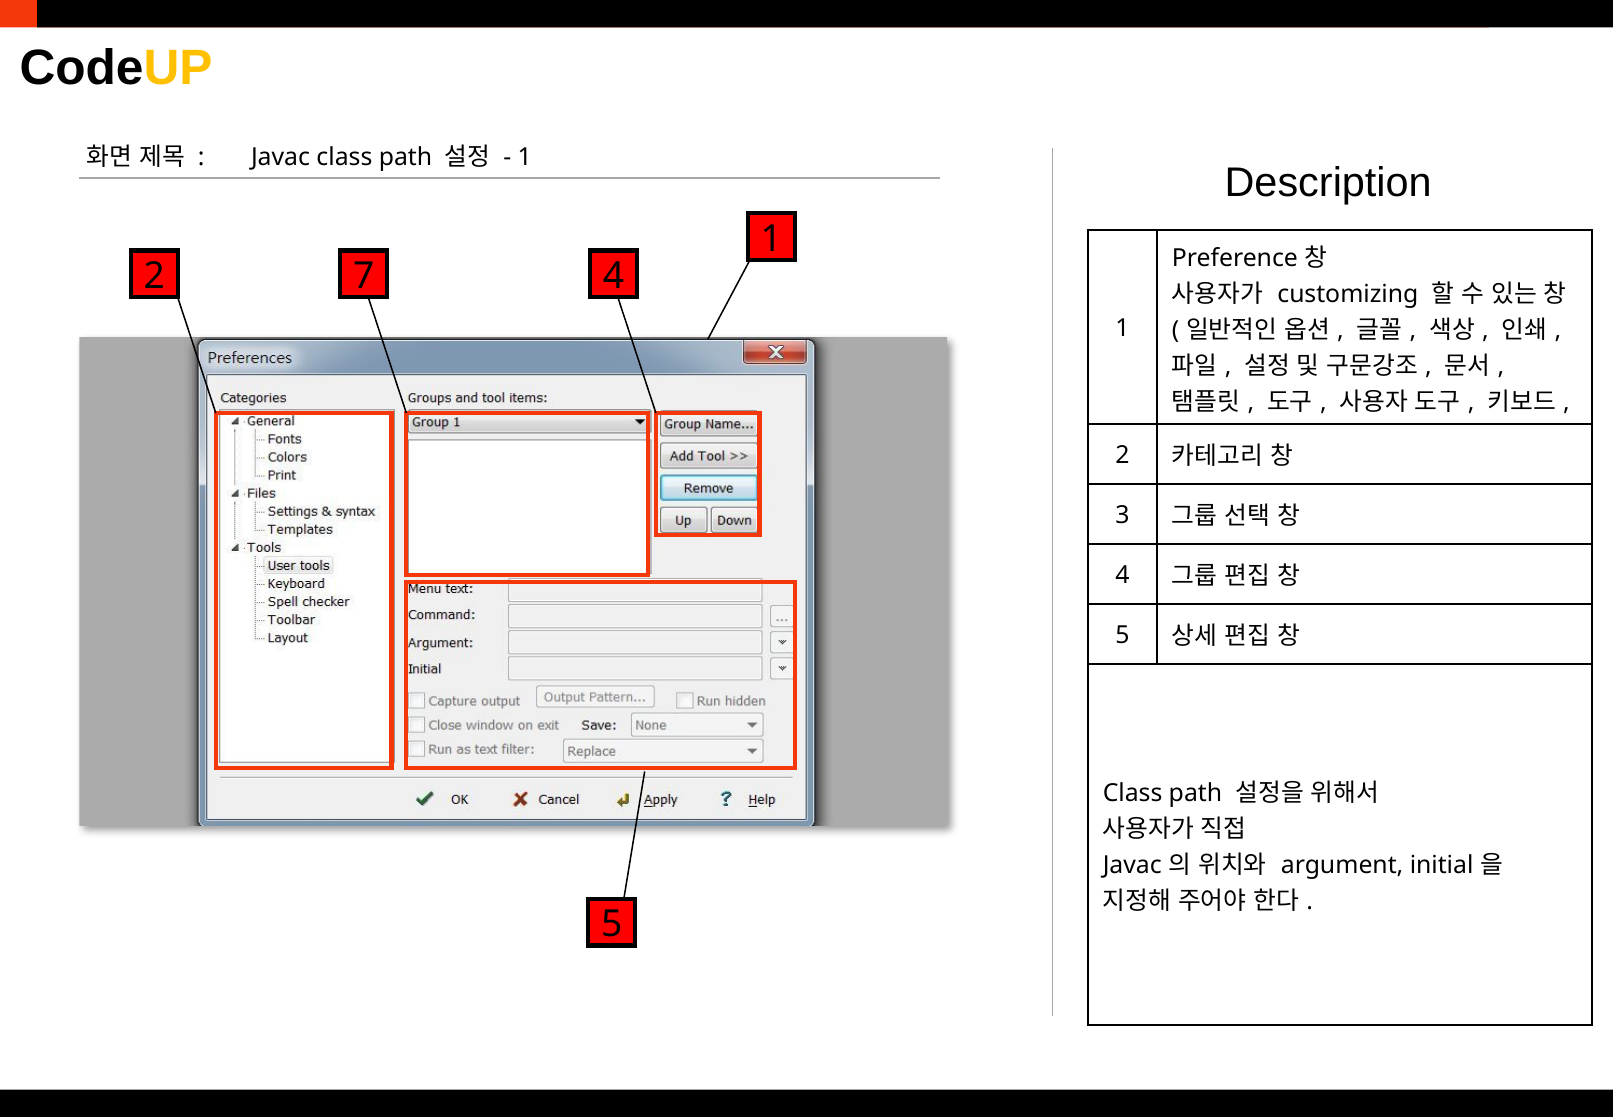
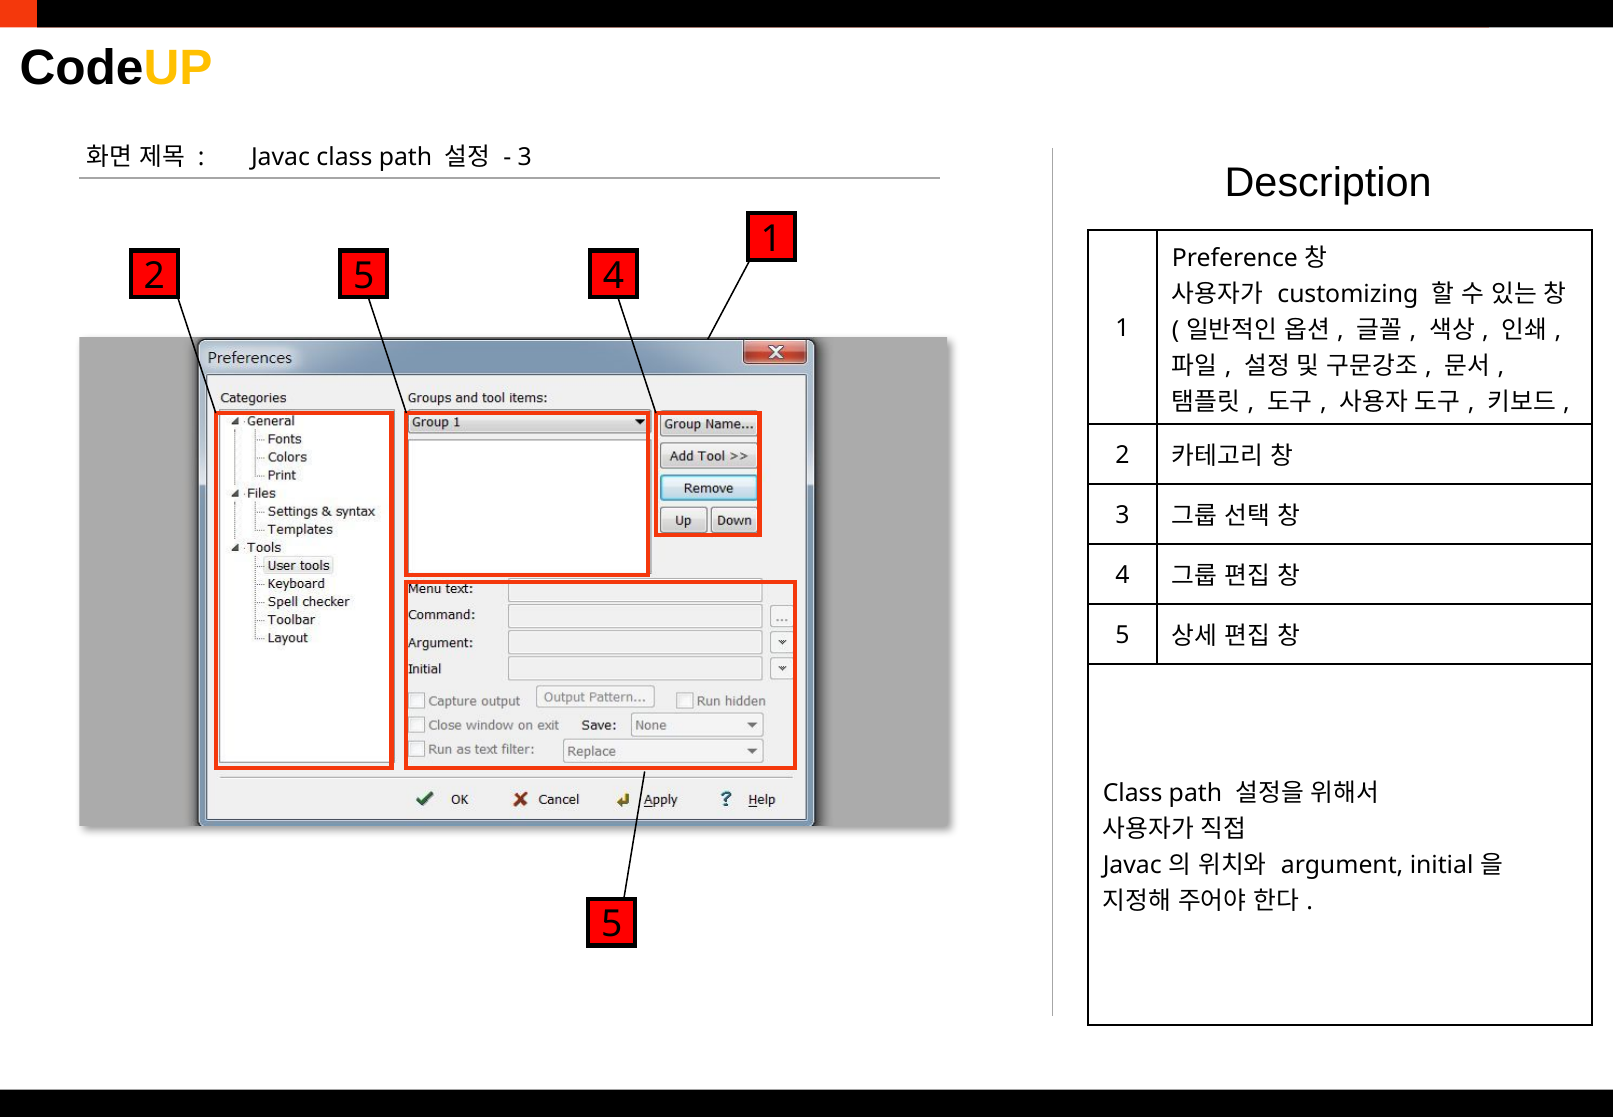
1 at (525, 157): 1 -> 3
2 7: 7 -> 5
